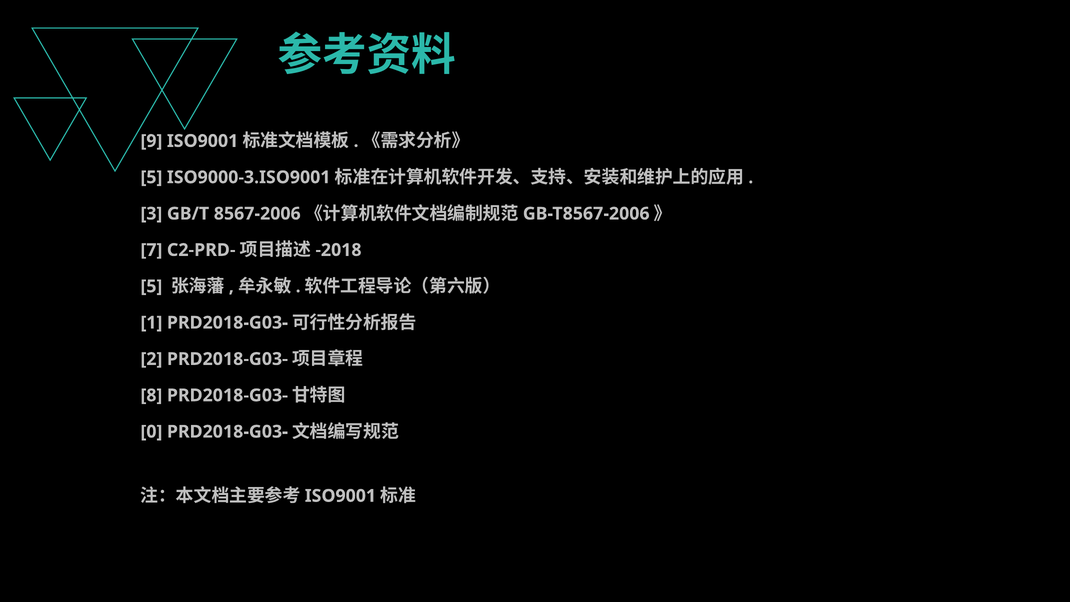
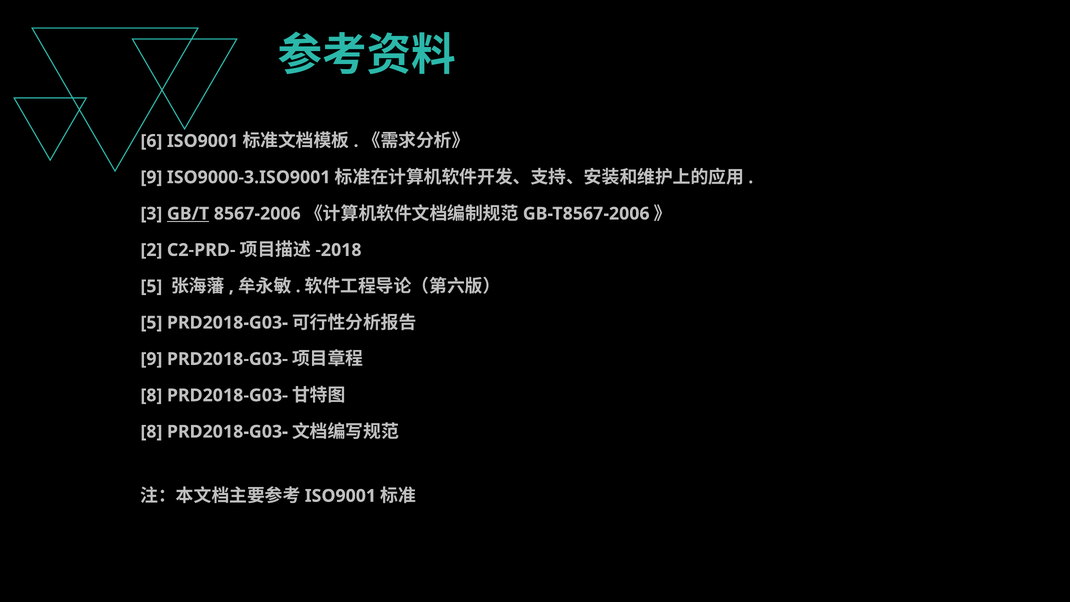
9: 9 -> 6
5 at (151, 177): 5 -> 9
GB/T underline: none -> present
7: 7 -> 2
1 at (151, 323): 1 -> 5
2 at (151, 359): 2 -> 9
0 at (151, 432): 0 -> 8
